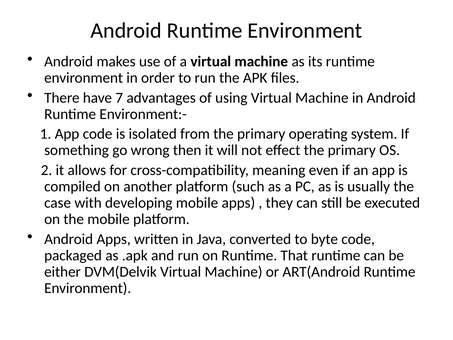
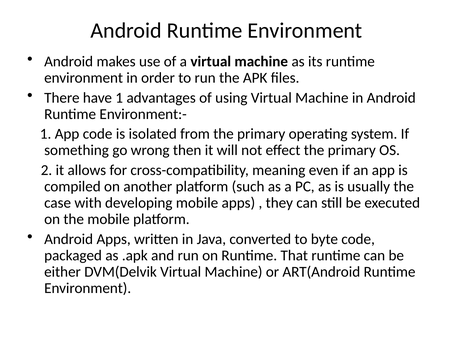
have 7: 7 -> 1
